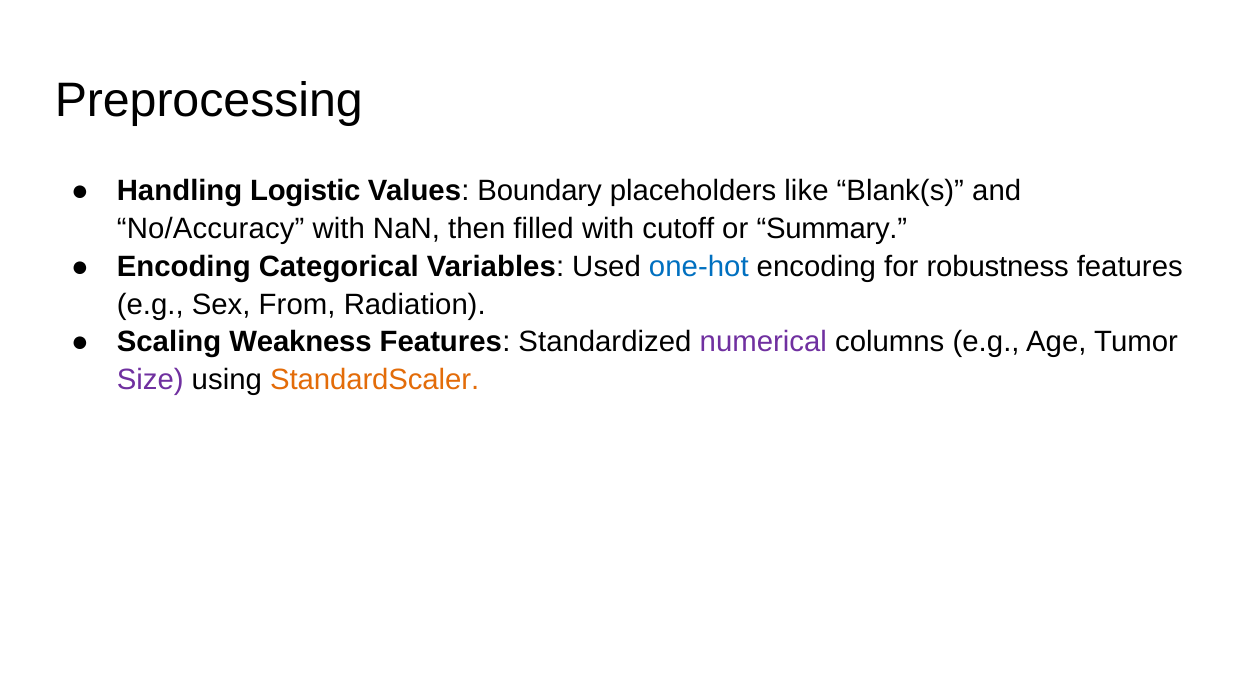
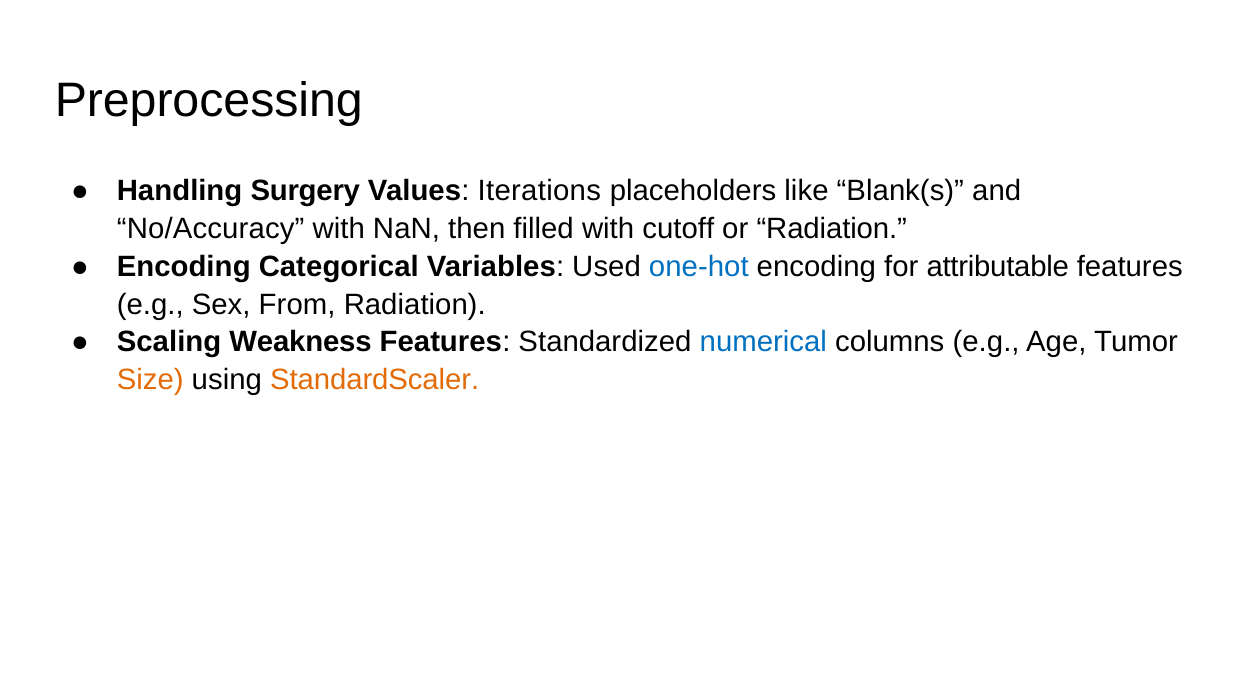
Logistic: Logistic -> Surgery
Boundary: Boundary -> Iterations
or Summary: Summary -> Radiation
robustness: robustness -> attributable
numerical colour: purple -> blue
Size colour: purple -> orange
